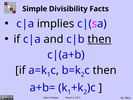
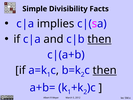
then at (105, 70) underline: none -> present
